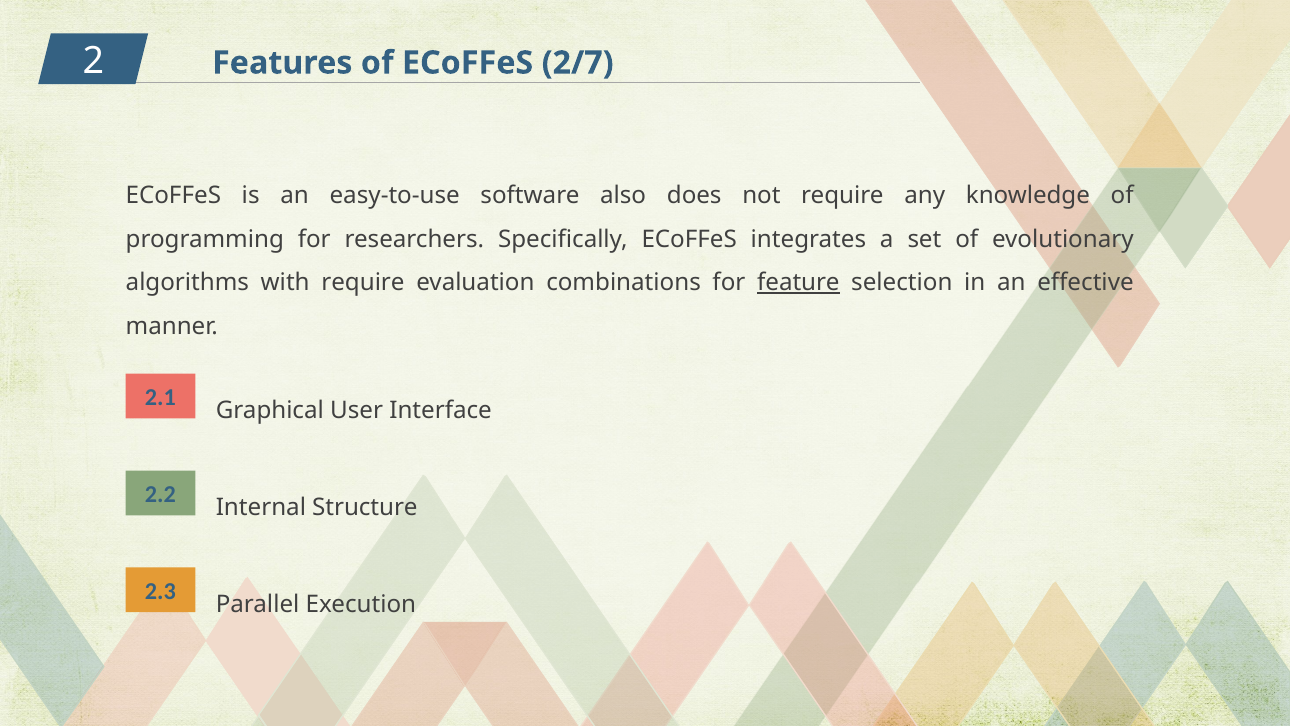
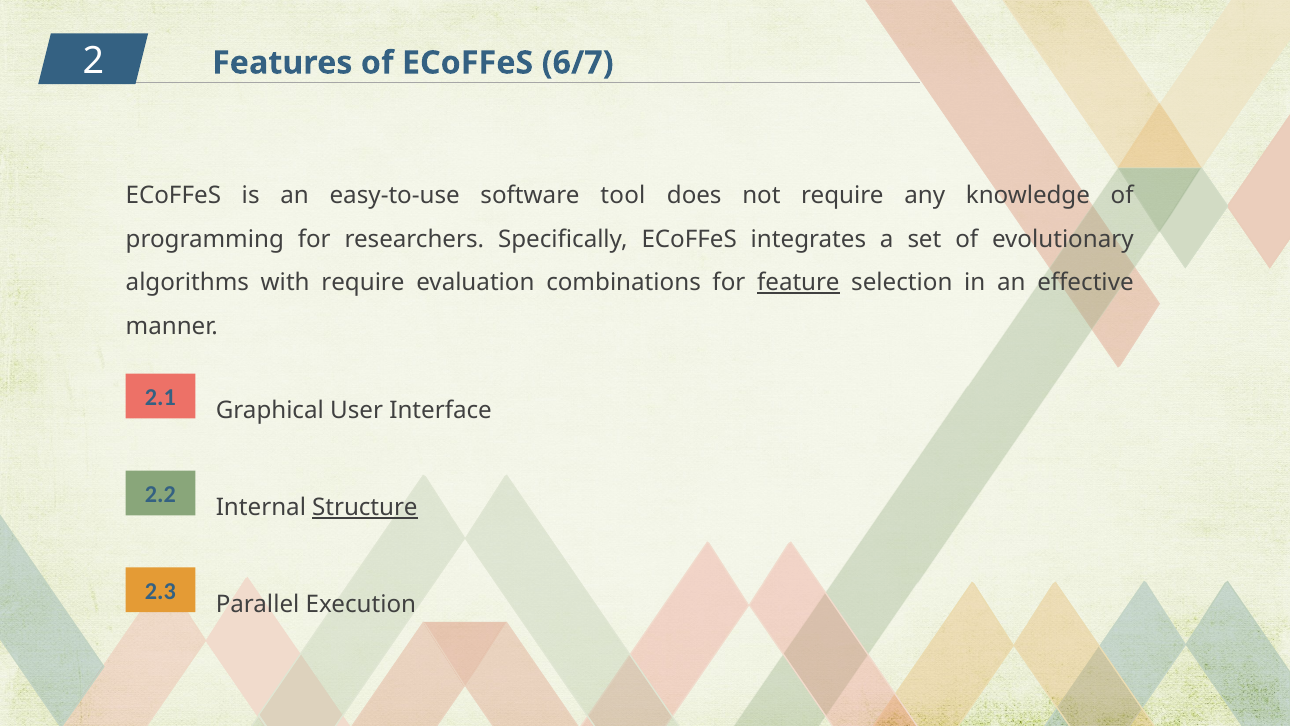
2/7: 2/7 -> 6/7
also: also -> tool
Structure underline: none -> present
